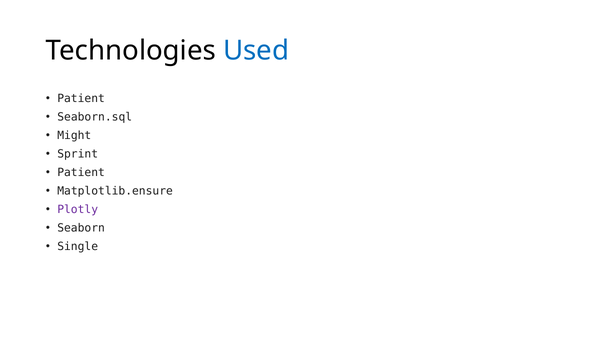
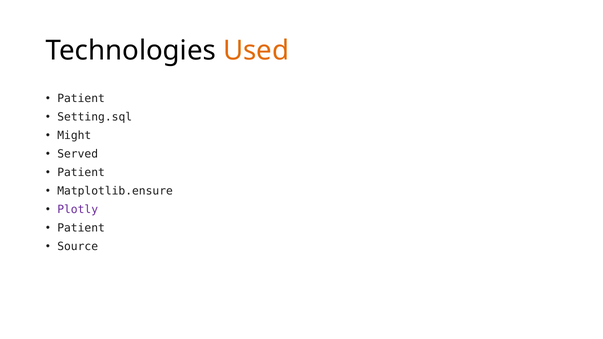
Used colour: blue -> orange
Seaborn.sql: Seaborn.sql -> Setting.sql
Sprint: Sprint -> Served
Seaborn at (81, 228): Seaborn -> Patient
Single: Single -> Source
